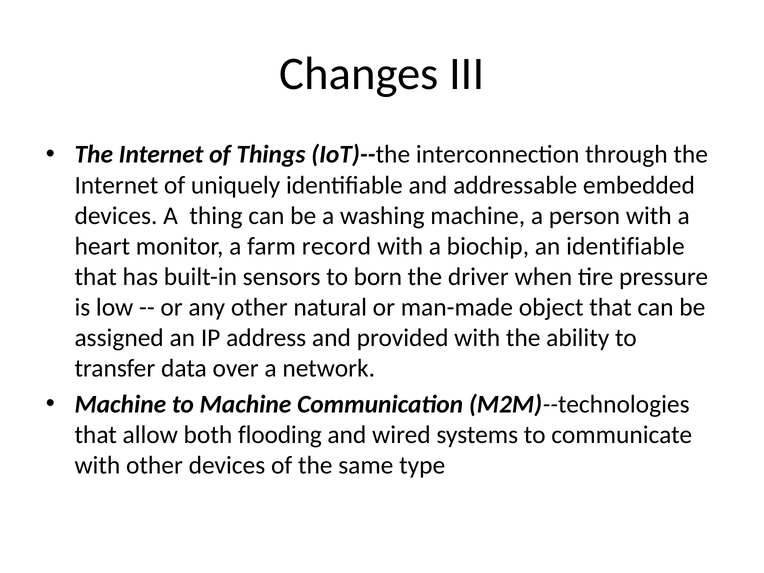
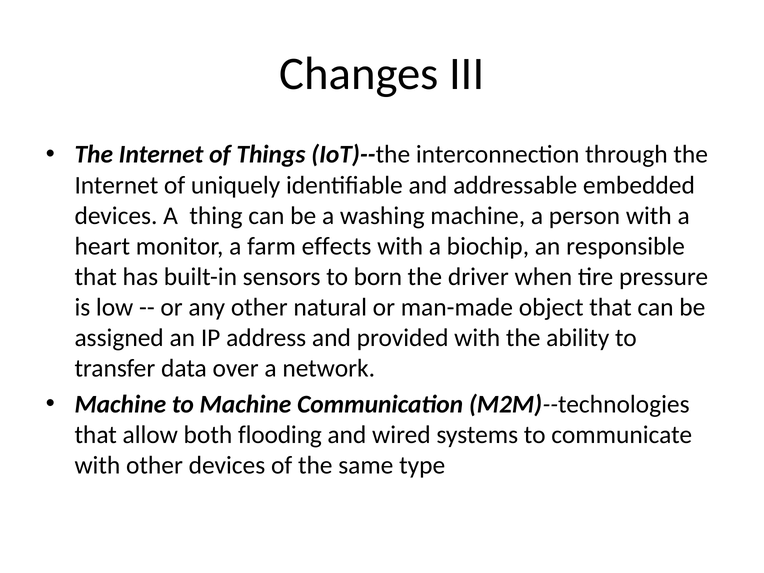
record: record -> effects
an identifiable: identifiable -> responsible
